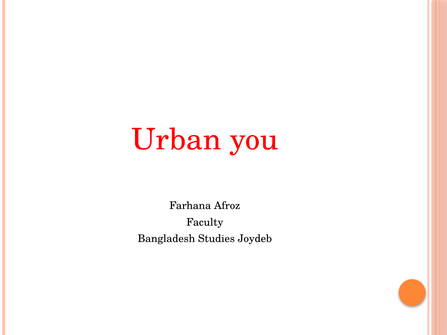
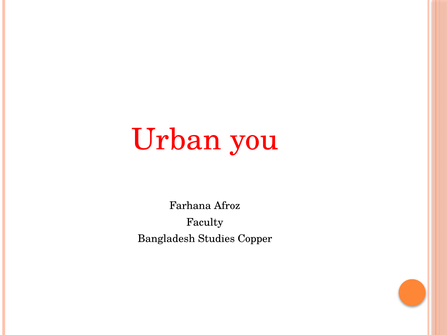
Joydeb: Joydeb -> Copper
